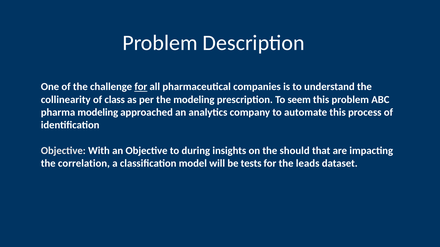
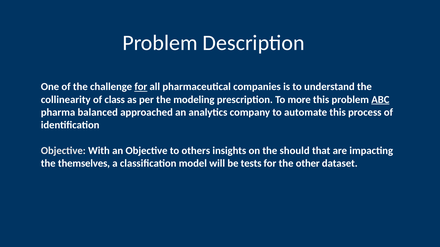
seem: seem -> more
ABC underline: none -> present
pharma modeling: modeling -> balanced
during: during -> others
correlation: correlation -> themselves
leads: leads -> other
